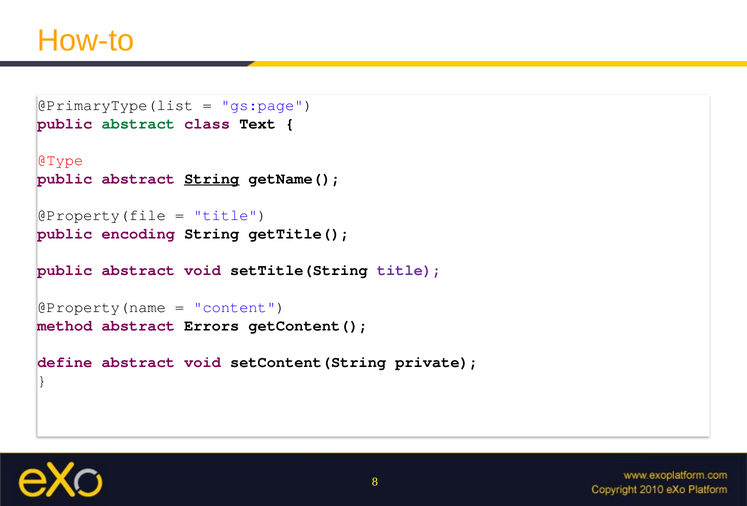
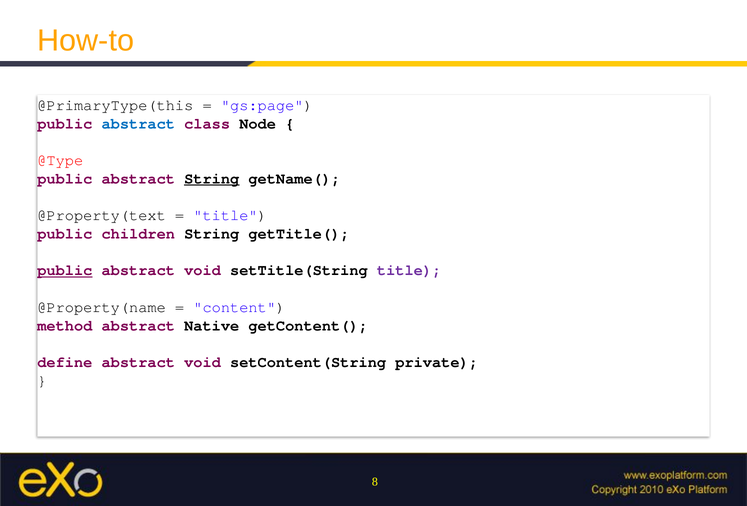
@PrimaryType(list: @PrimaryType(list -> @PrimaryType(this
abstract at (138, 123) colour: green -> blue
Text: Text -> Node
@Property(file: @Property(file -> @Property(text
encoding: encoding -> children
public at (65, 270) underline: none -> present
Errors: Errors -> Native
